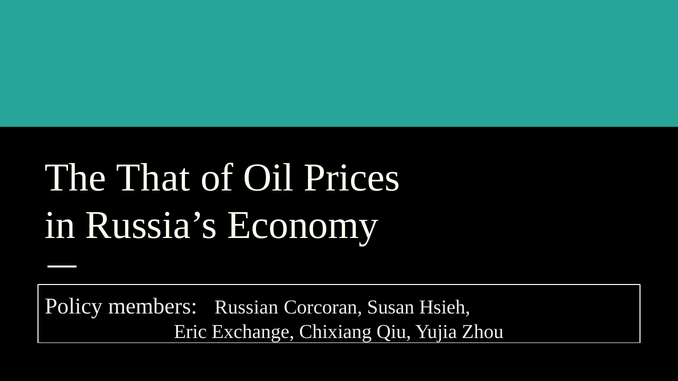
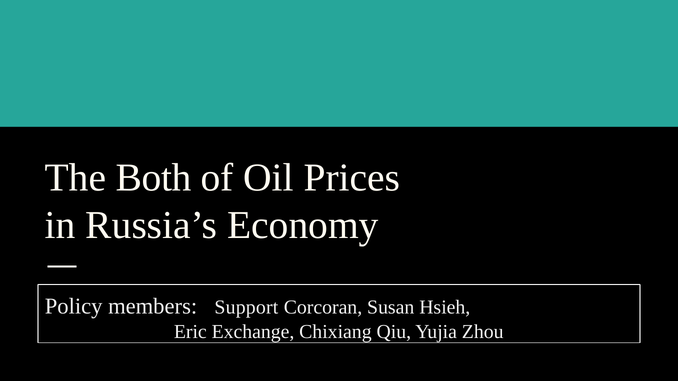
That: That -> Both
Russian: Russian -> Support
